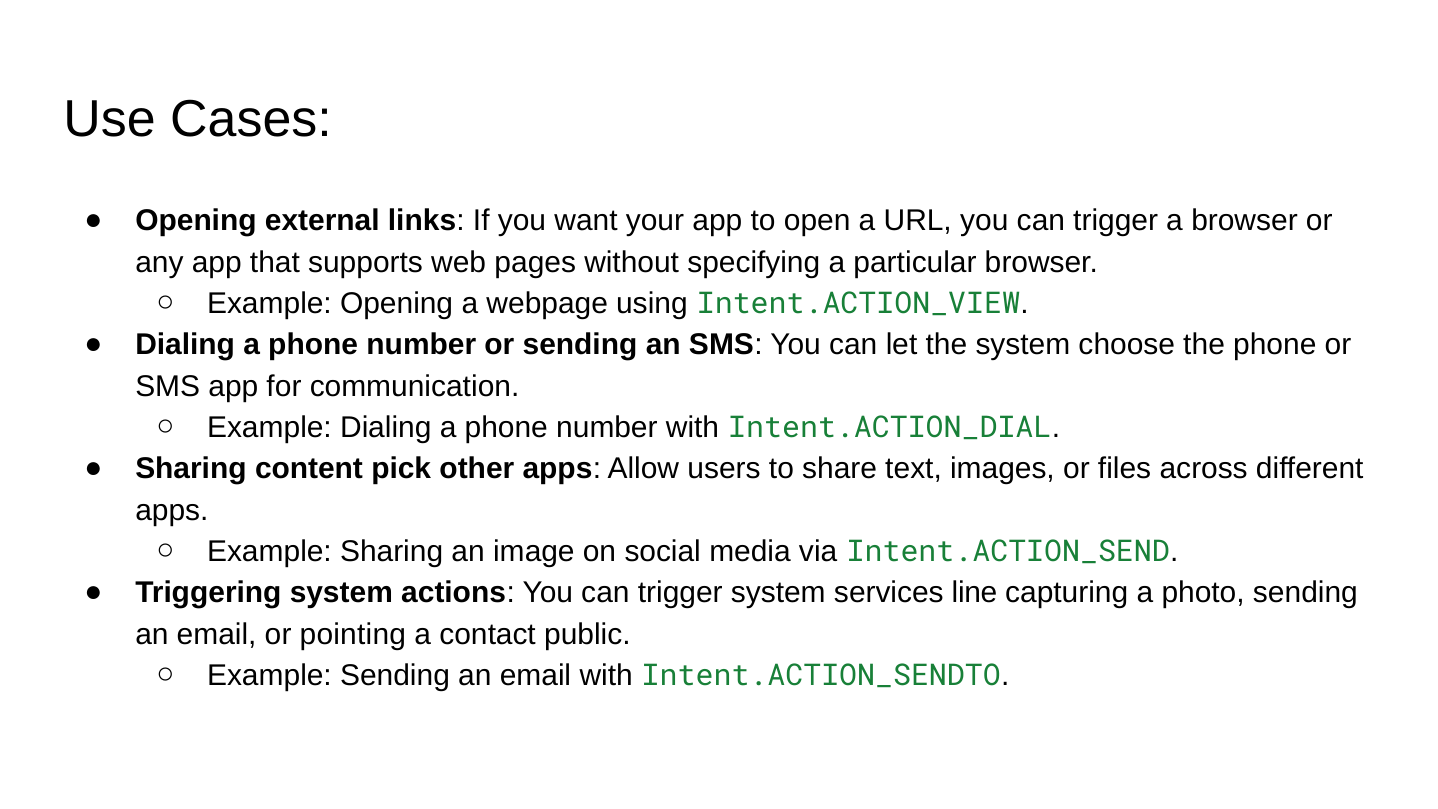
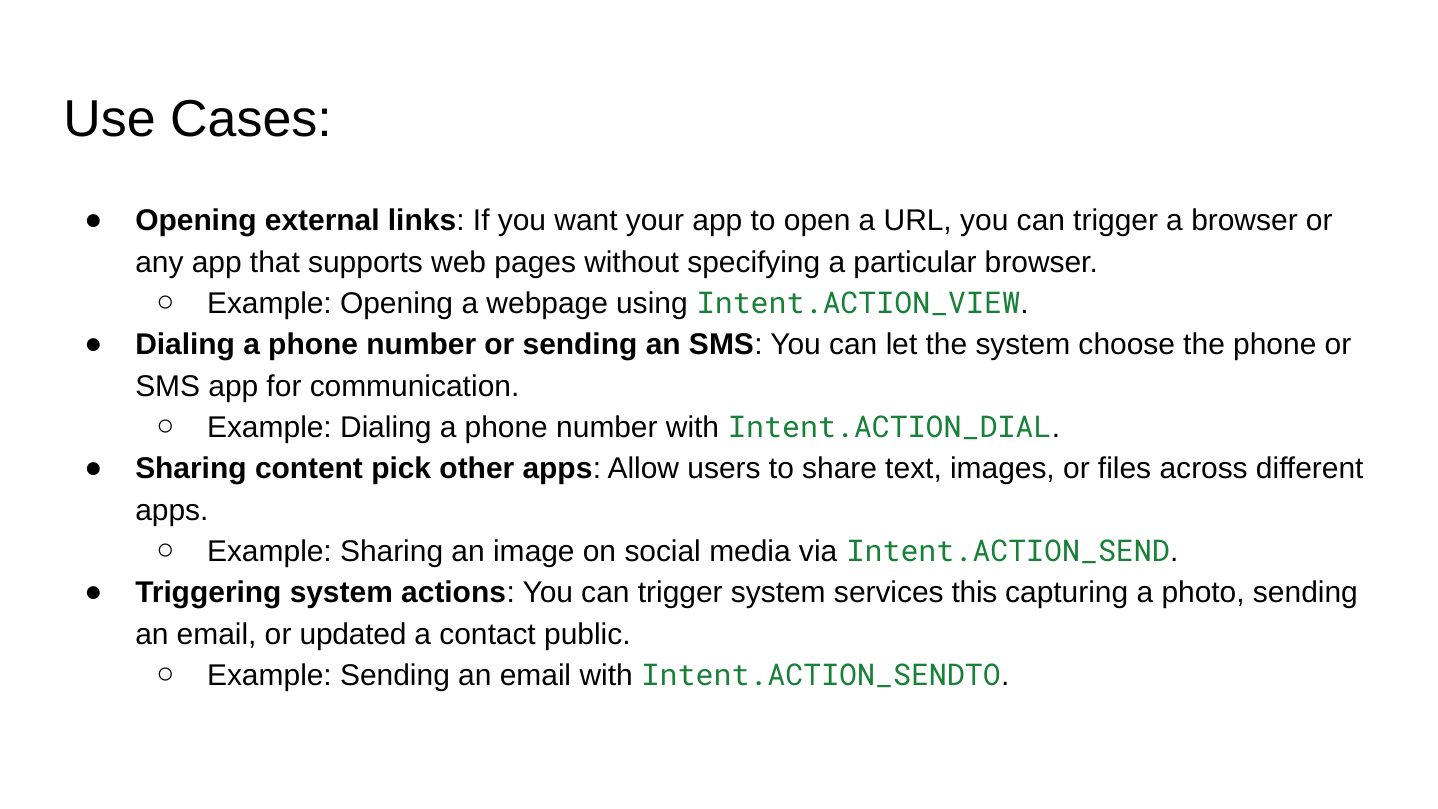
line: line -> this
pointing: pointing -> updated
